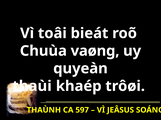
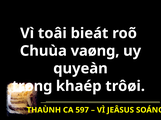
thaùi: thaùi -> trong
